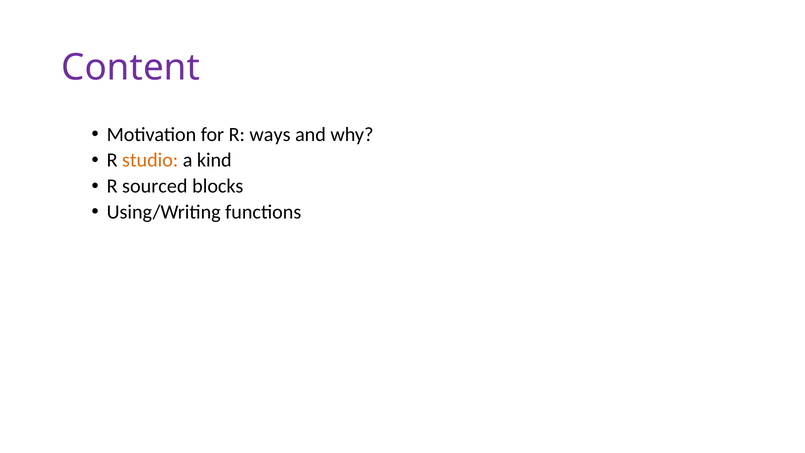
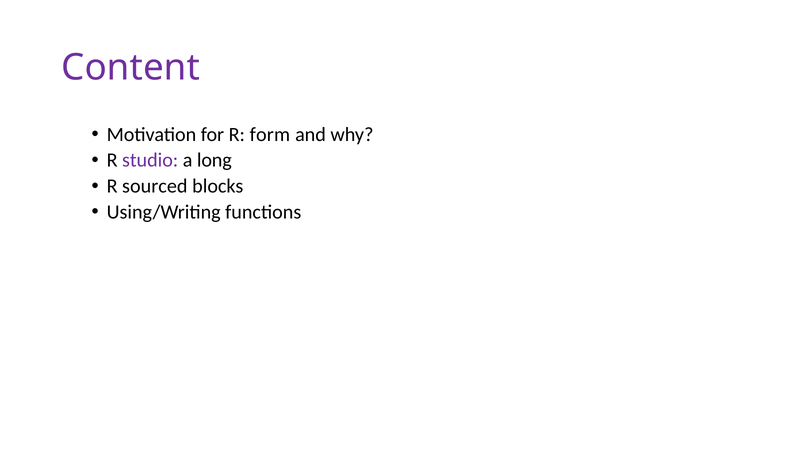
ways: ways -> form
studio colour: orange -> purple
kind: kind -> long
